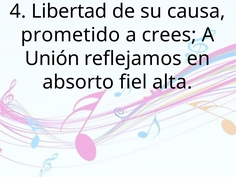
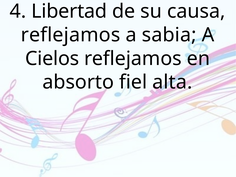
prometido at (71, 35): prometido -> reflejamos
crees: crees -> sabia
Unión: Unión -> Cielos
